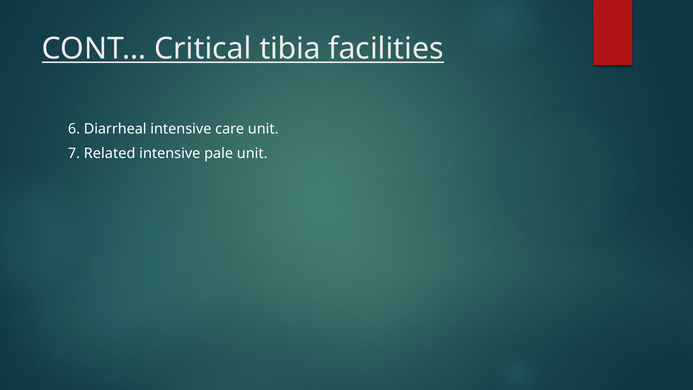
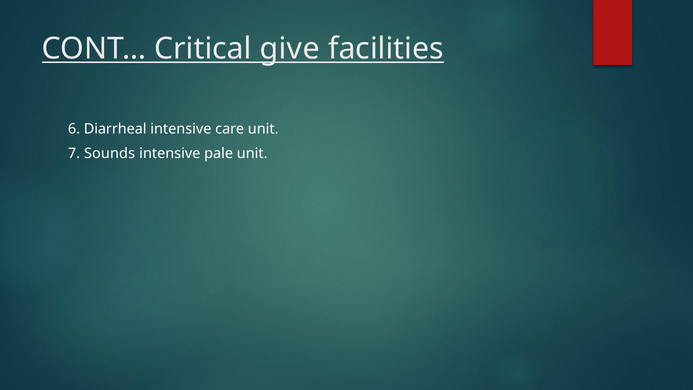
tibia: tibia -> give
Related: Related -> Sounds
